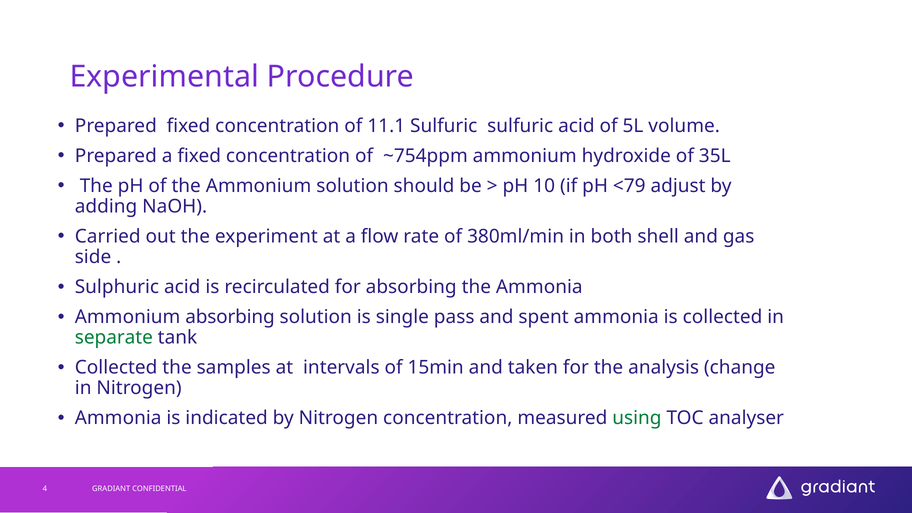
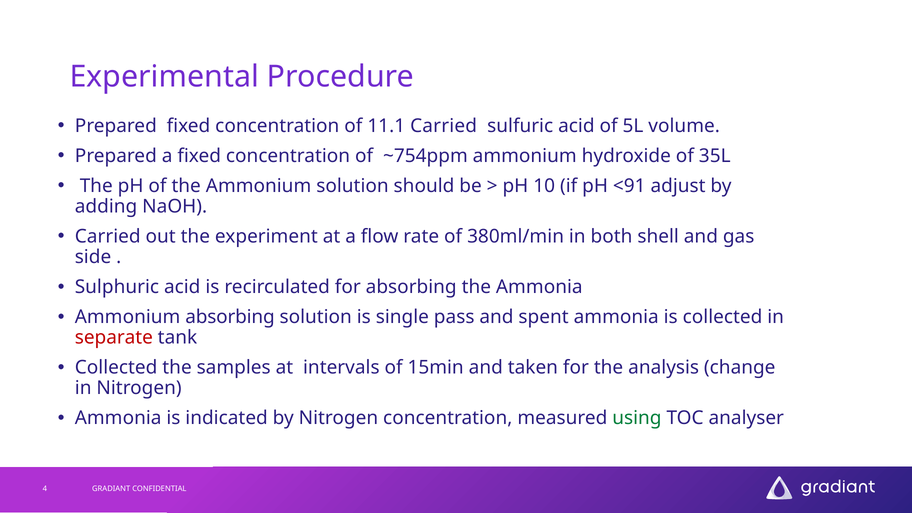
11.1 Sulfuric: Sulfuric -> Carried
<79: <79 -> <91
separate colour: green -> red
